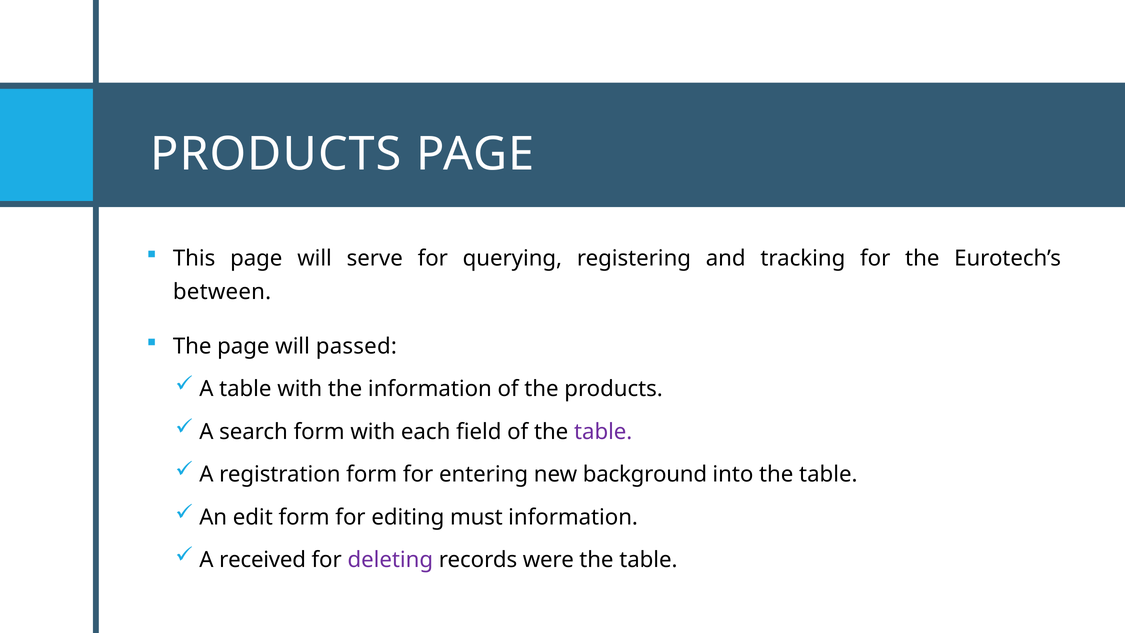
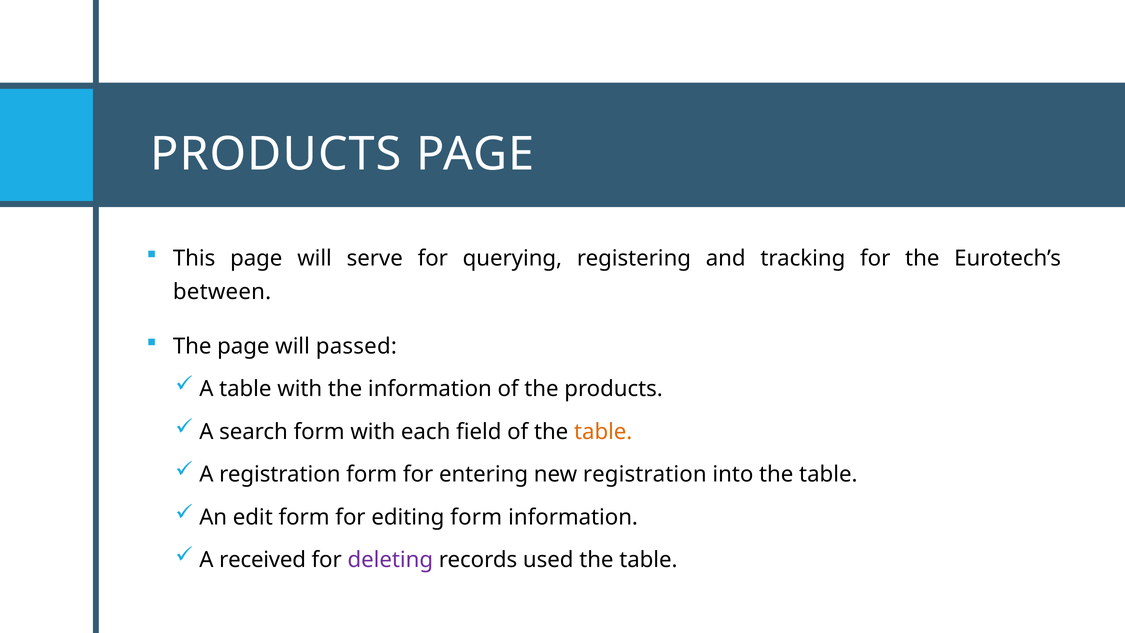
table at (603, 432) colour: purple -> orange
new background: background -> registration
editing must: must -> form
were: were -> used
